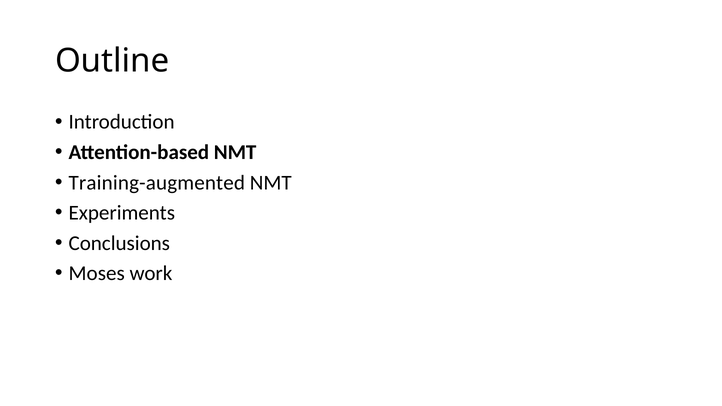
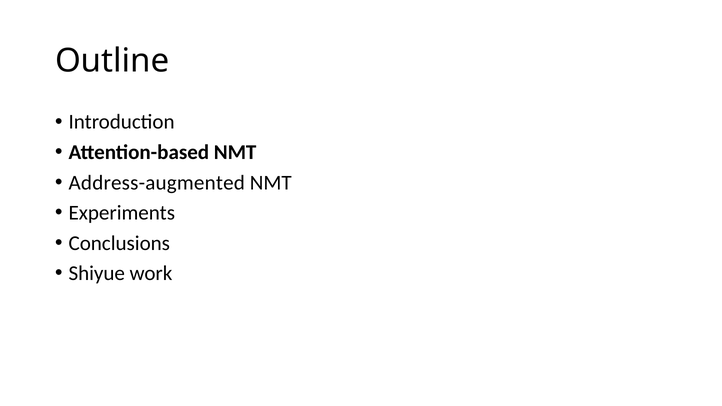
Training-augmented: Training-augmented -> Address-augmented
Moses: Moses -> Shiyue
